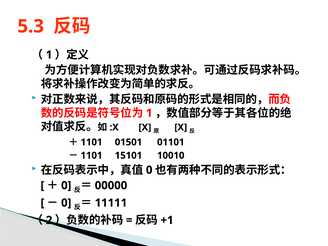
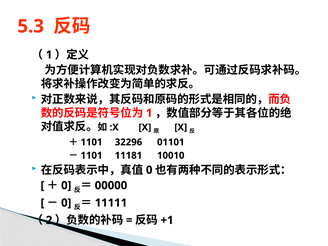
01501: 01501 -> 32296
15101: 15101 -> 11181
